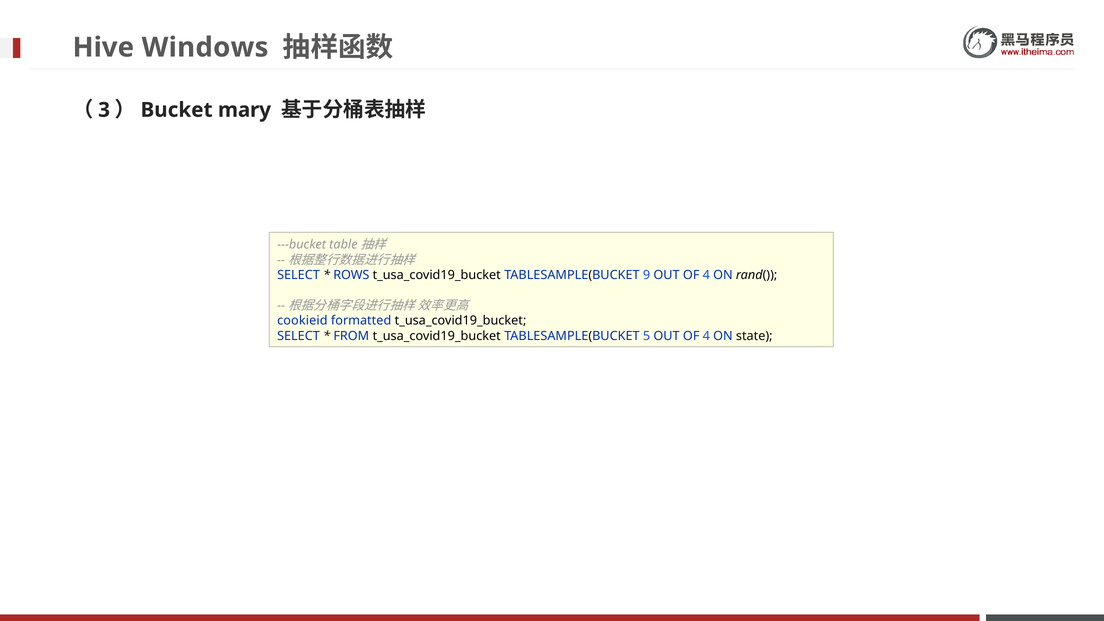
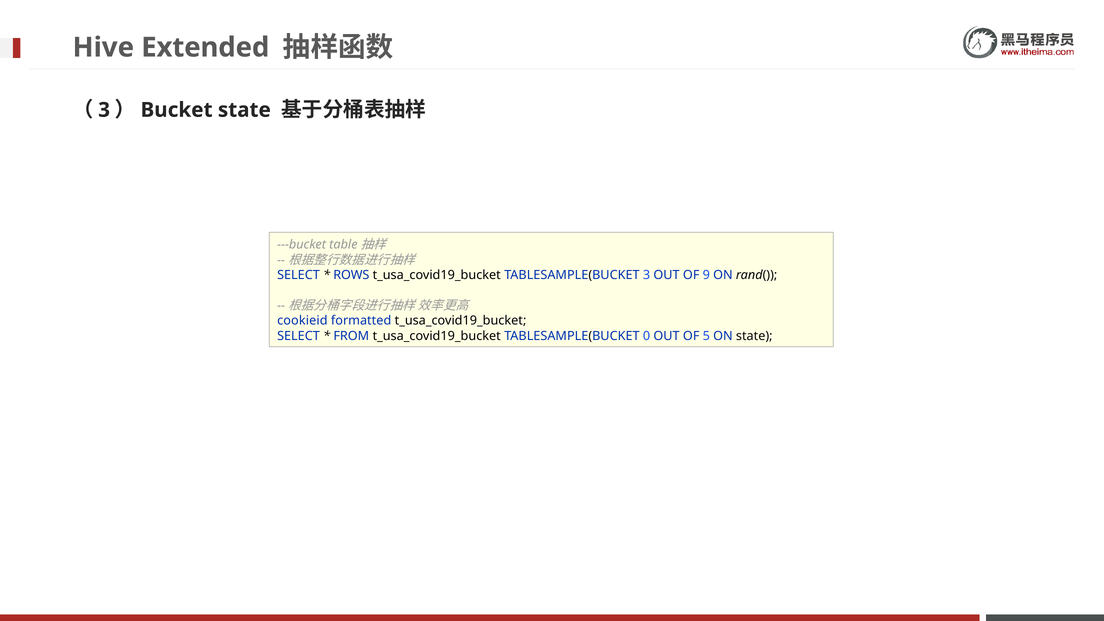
Windows: Windows -> Extended
mary at (244, 110): mary -> state
TABLESAMPLE(BUCKET 9: 9 -> 3
4 at (706, 275): 4 -> 9
5: 5 -> 0
4 at (706, 336): 4 -> 5
